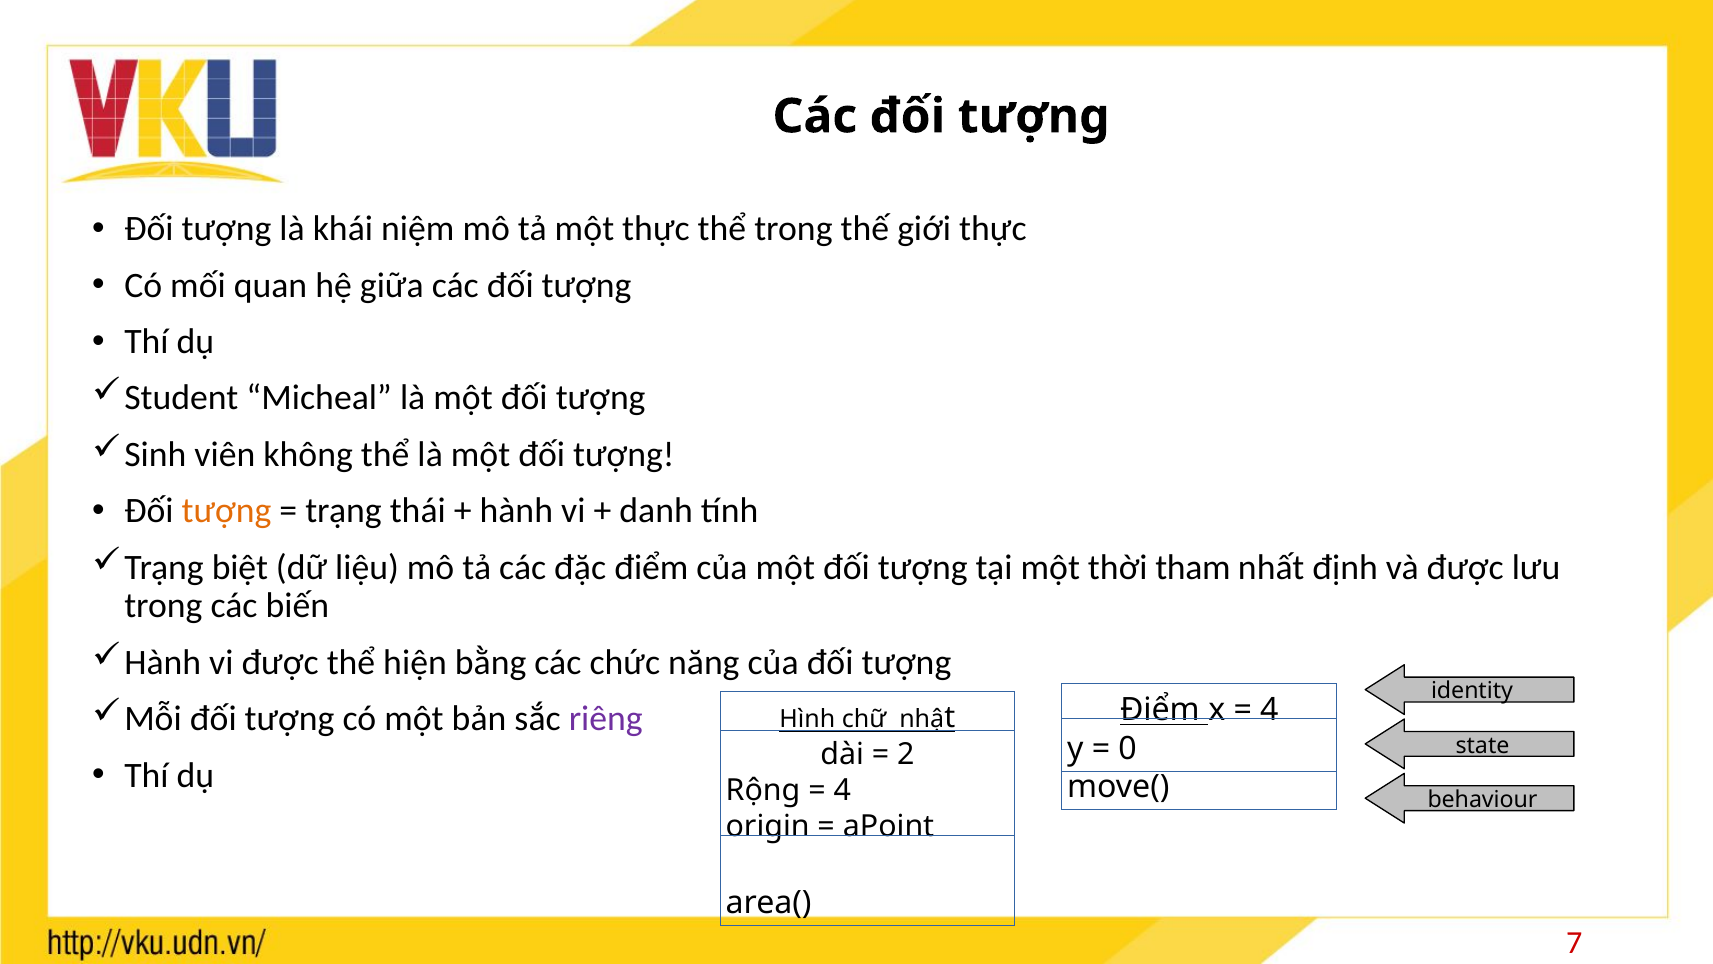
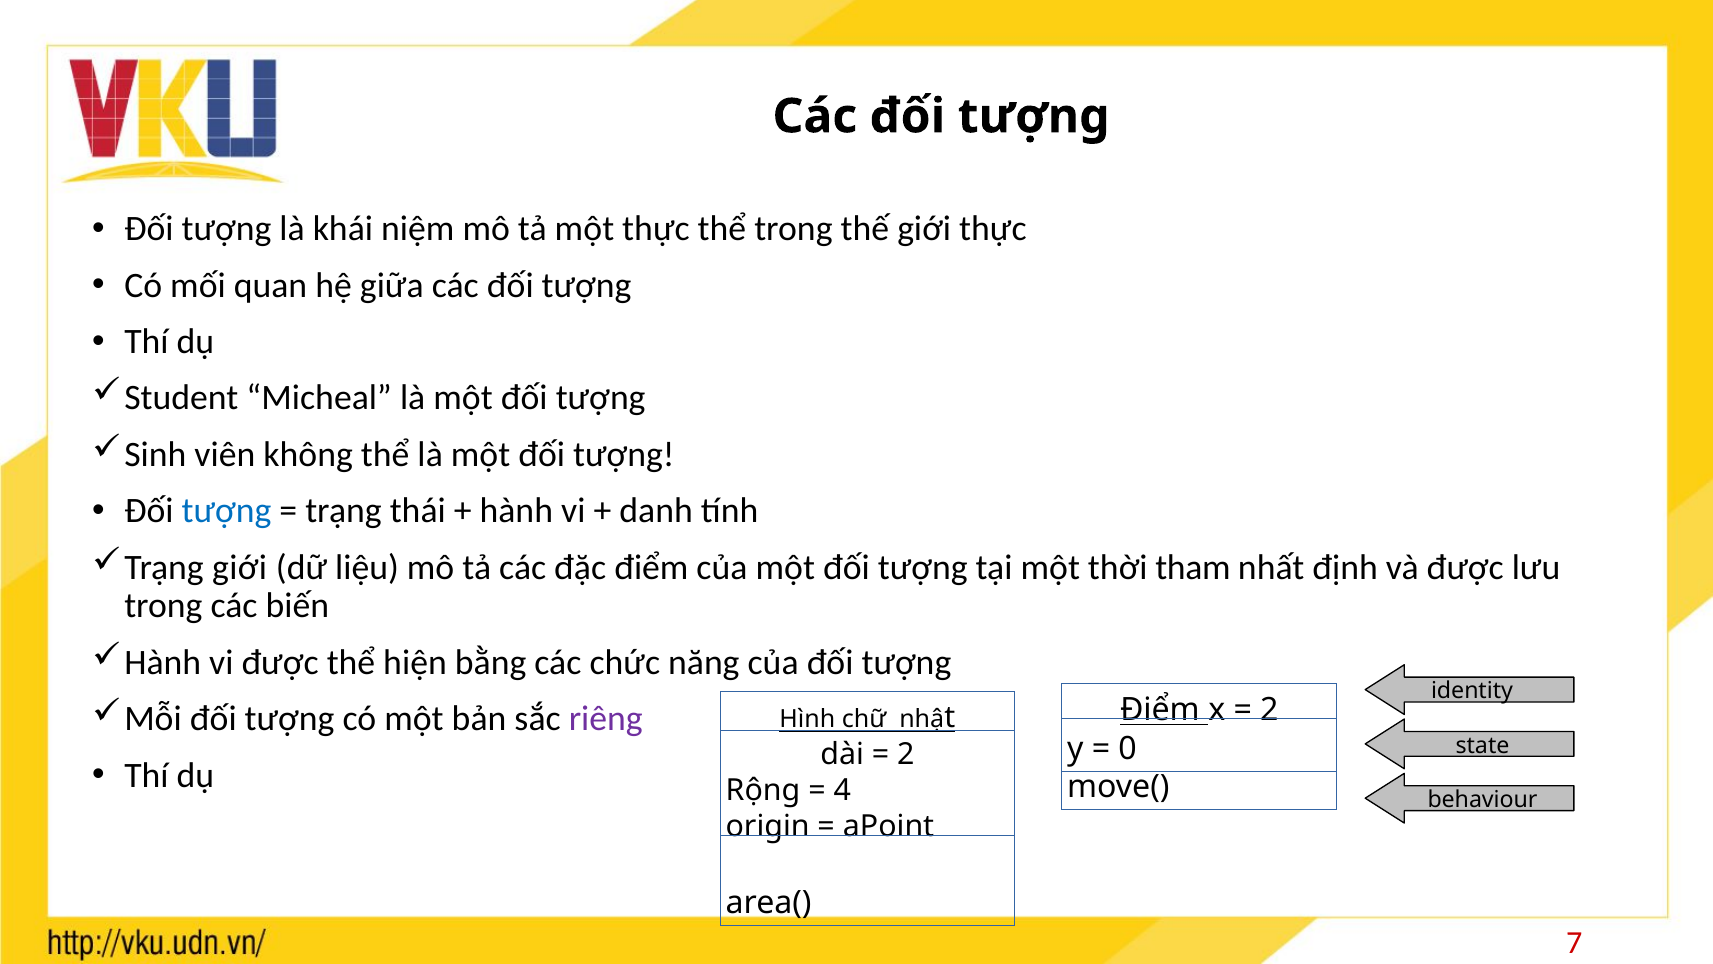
tượng at (227, 511) colour: orange -> blue
Trạng biệt: biệt -> giới
4 at (1269, 710): 4 -> 2
